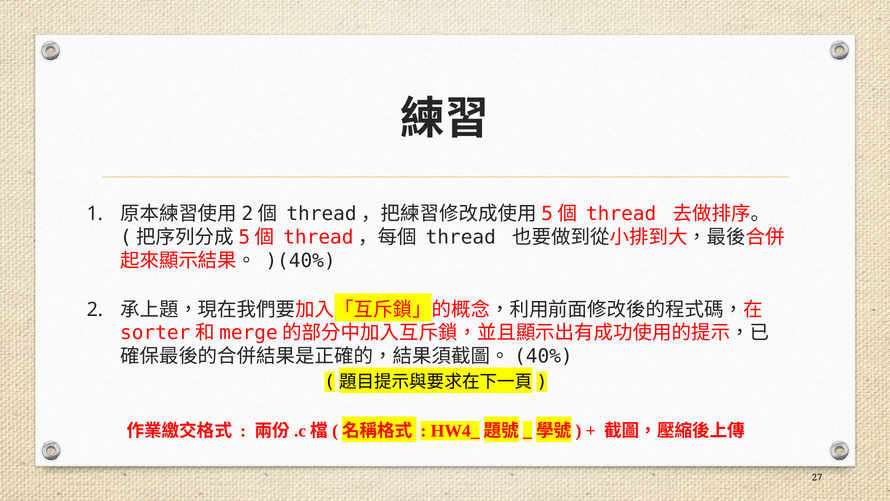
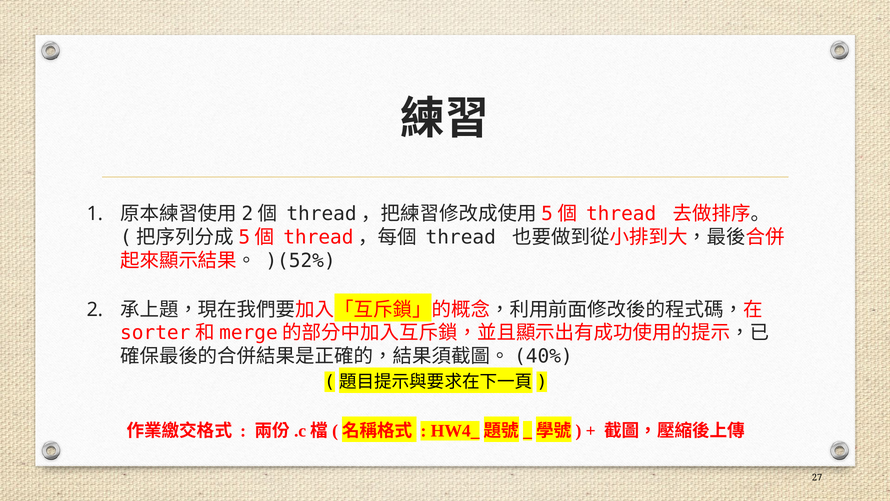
)(40%: )(40% -> )(52%
